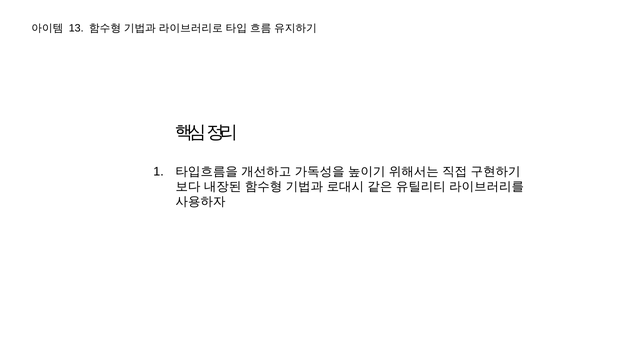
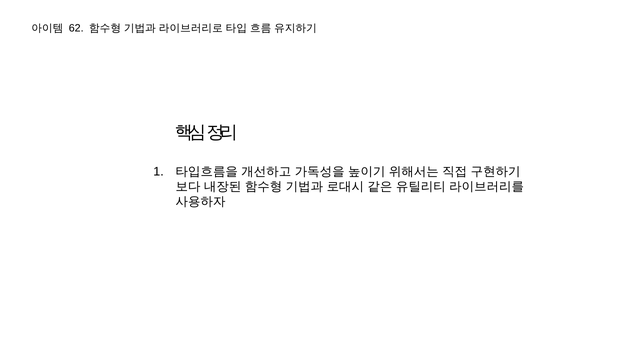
13: 13 -> 62
